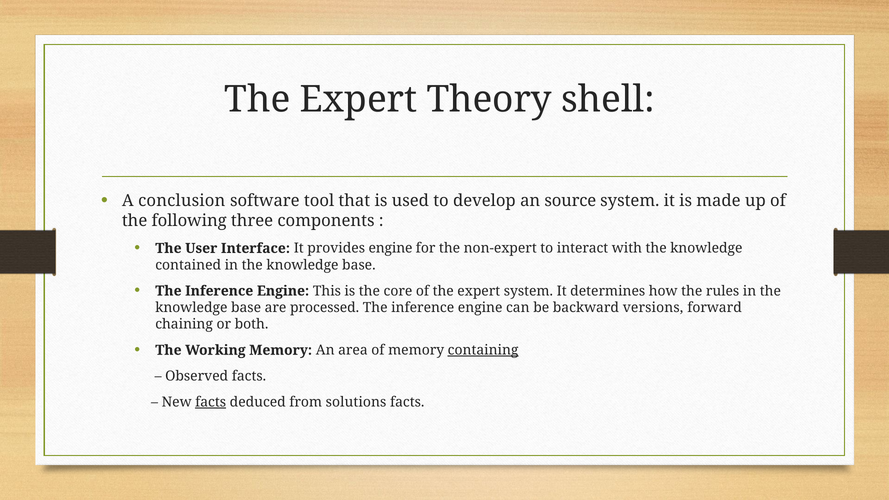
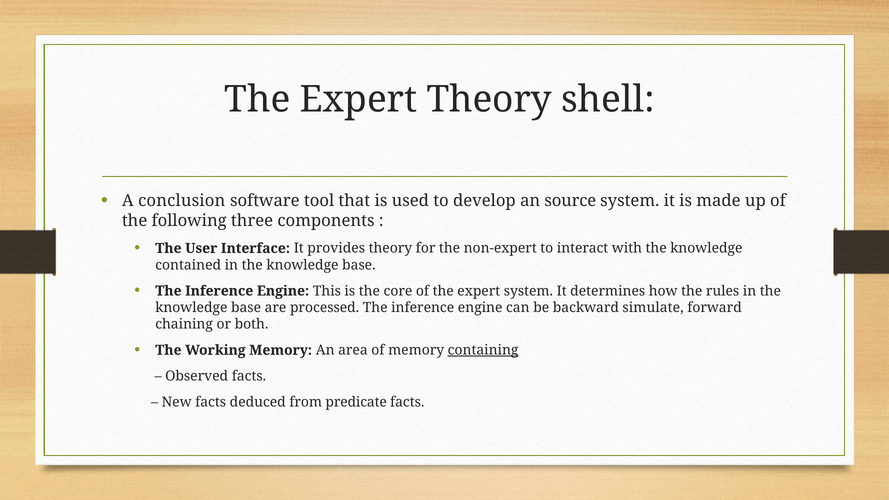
provides engine: engine -> theory
versions: versions -> simulate
facts at (211, 402) underline: present -> none
solutions: solutions -> predicate
